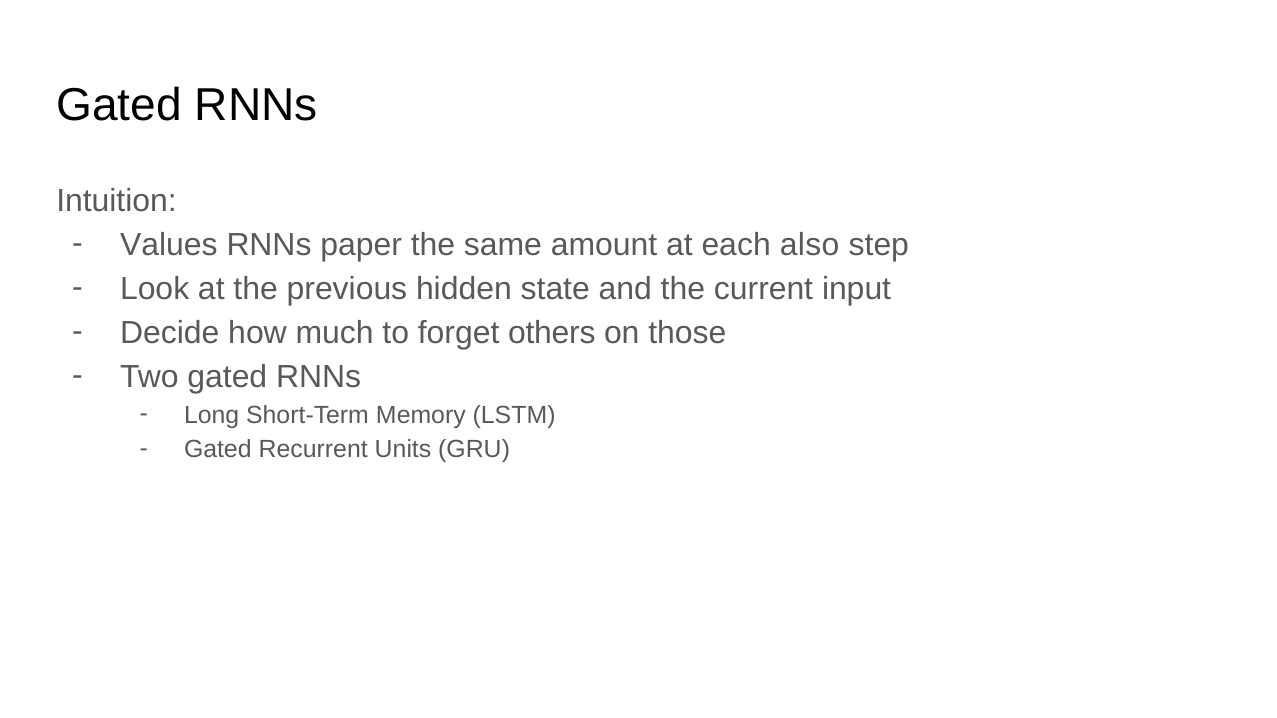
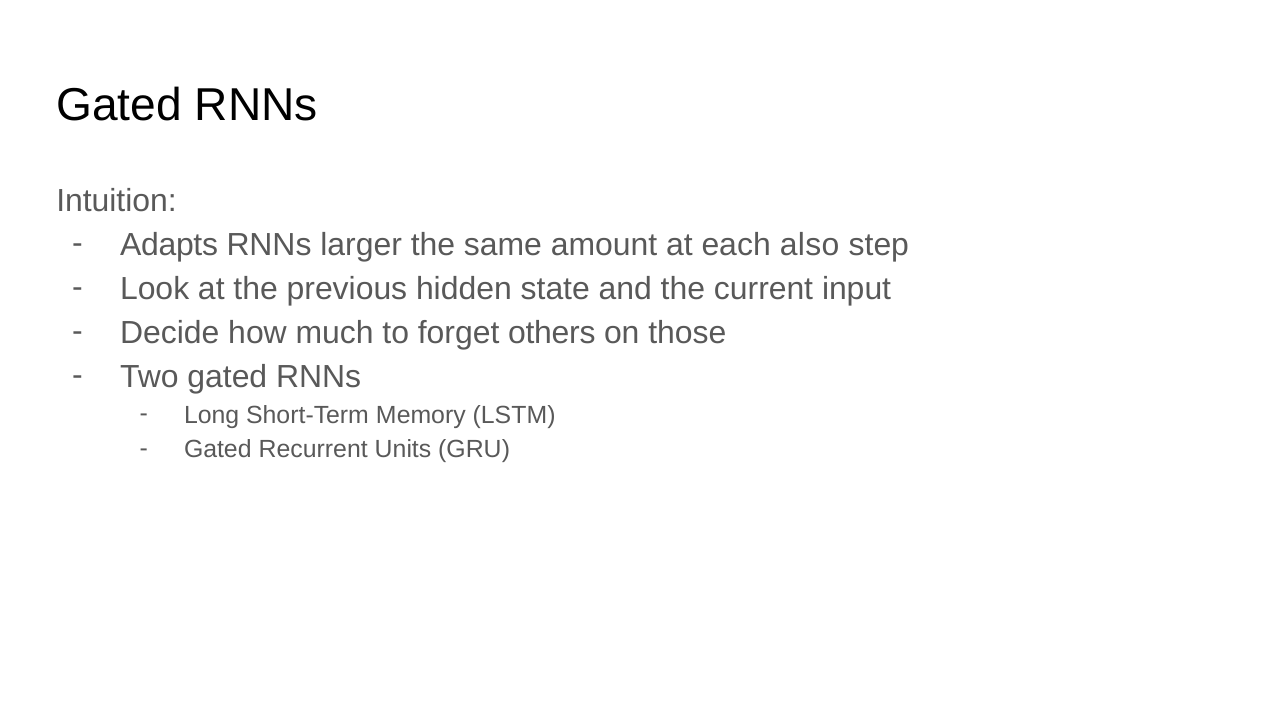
Values: Values -> Adapts
paper: paper -> larger
